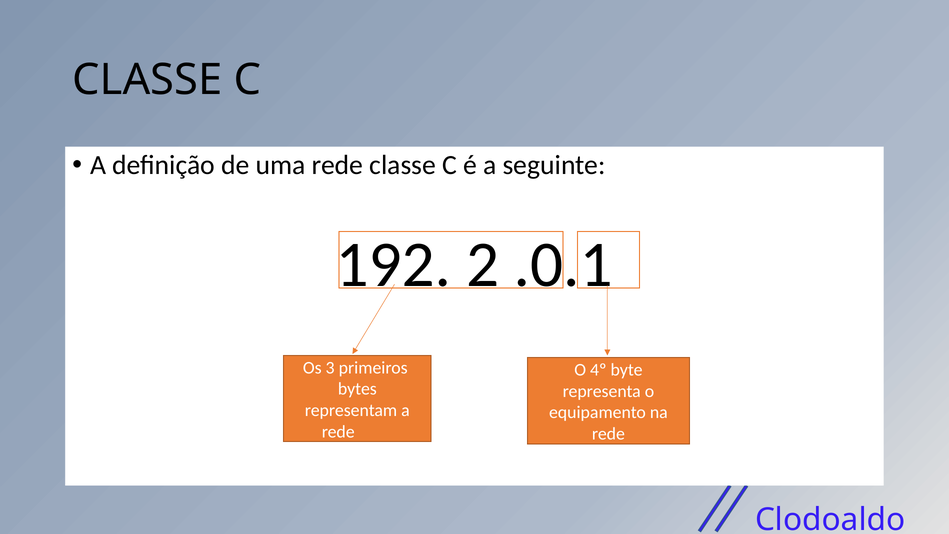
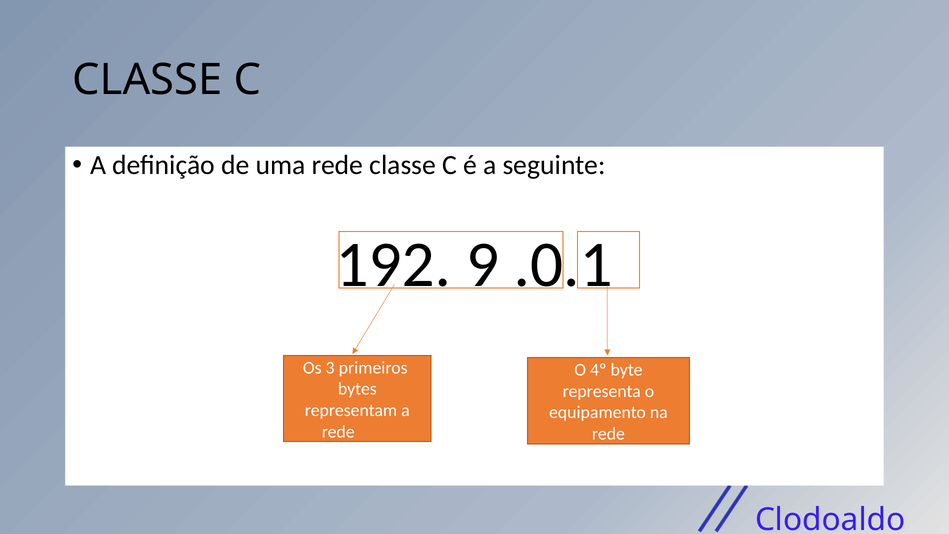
2: 2 -> 9
